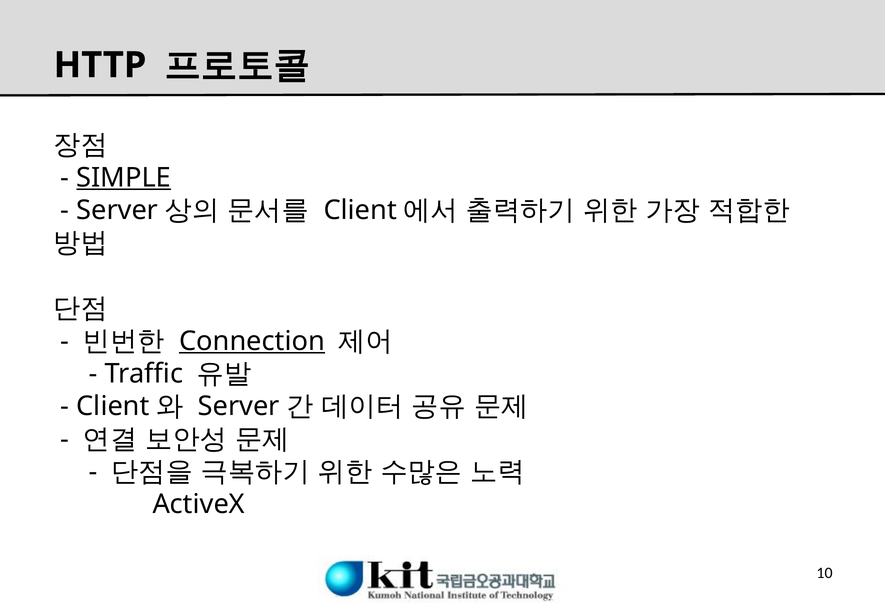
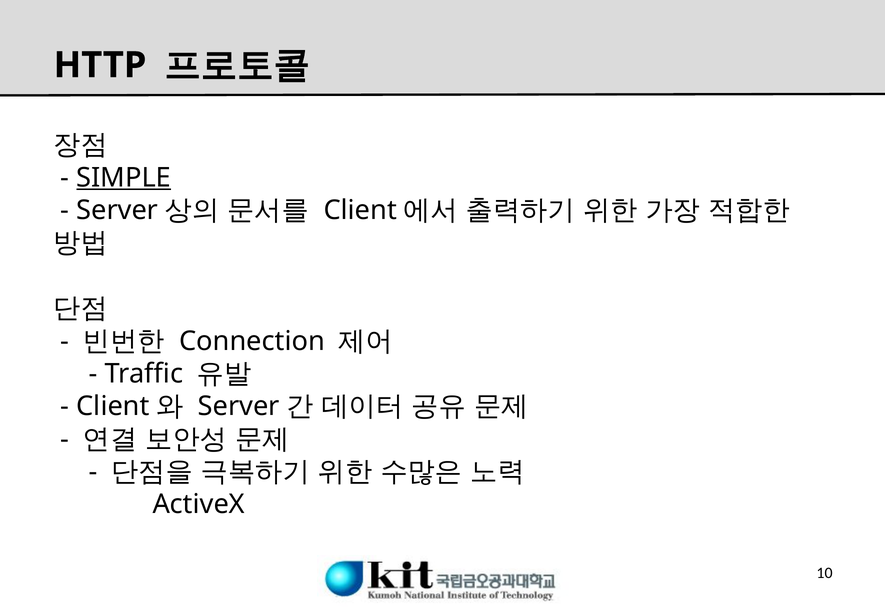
Connection underline: present -> none
